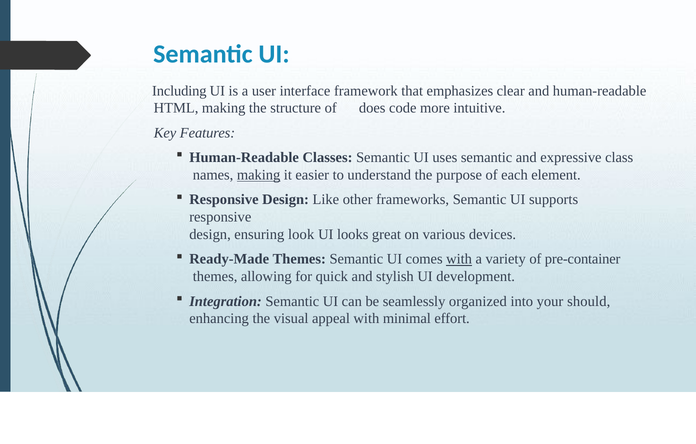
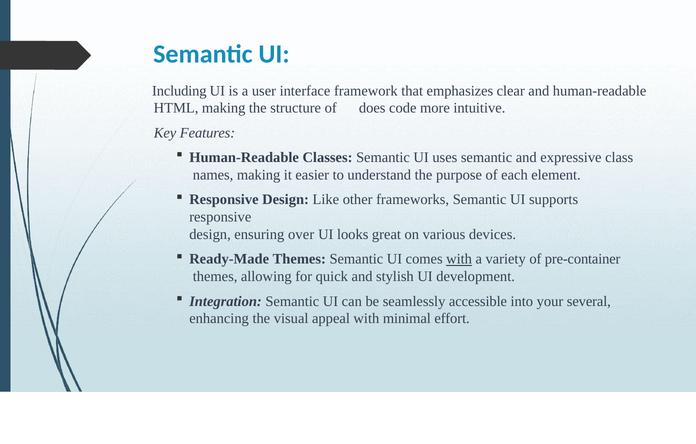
making at (259, 175) underline: present -> none
look: look -> over
organized: organized -> accessible
should: should -> several
